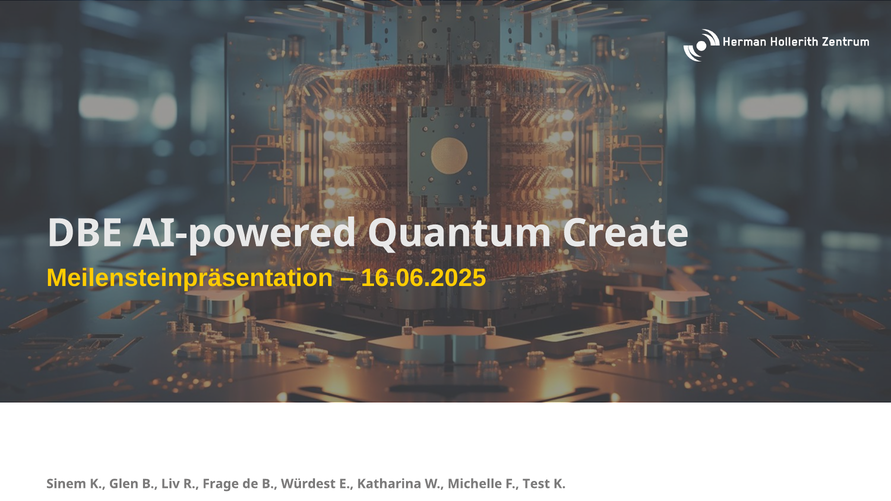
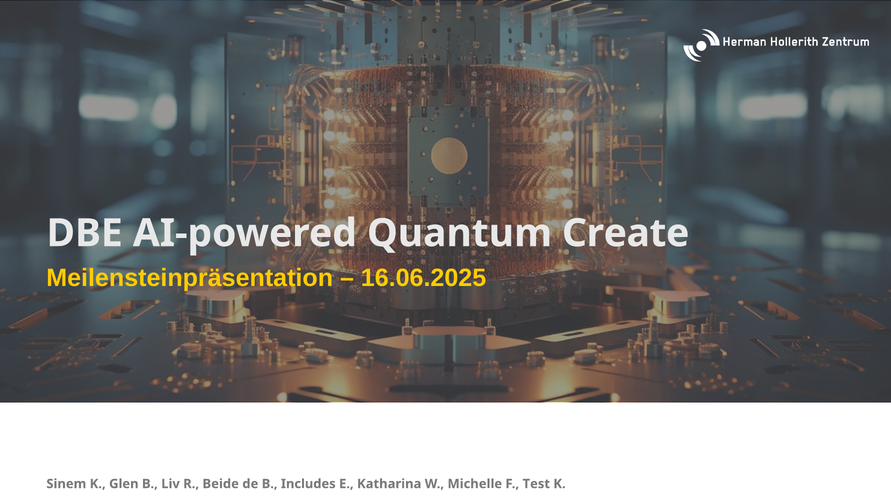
Frage: Frage -> Beide
Würdest: Würdest -> Includes
